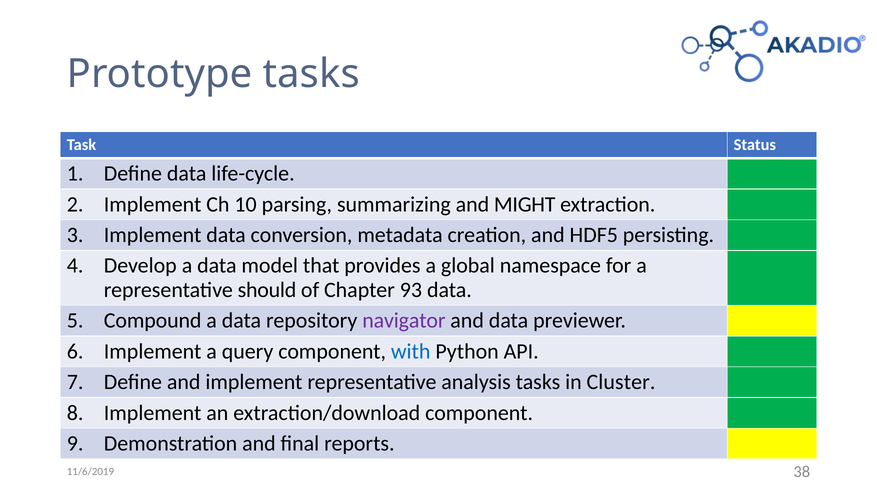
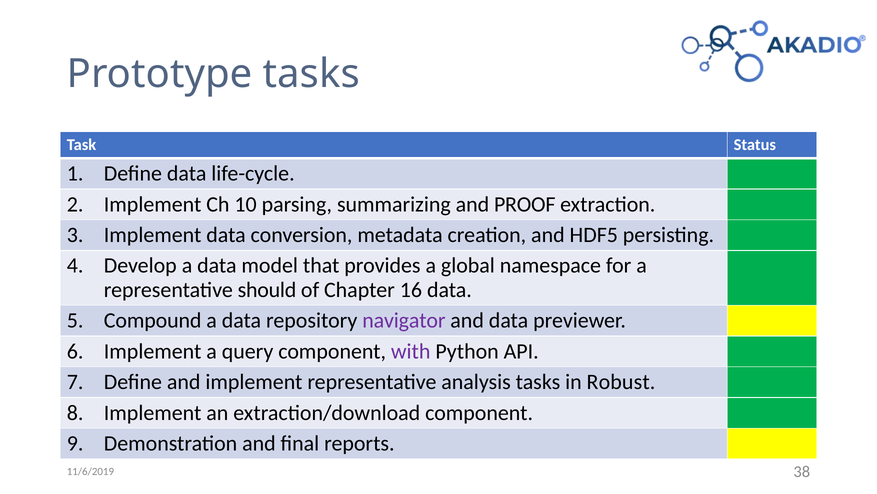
MIGHT: MIGHT -> PROOF
93: 93 -> 16
with colour: blue -> purple
Cluster: Cluster -> Robust
